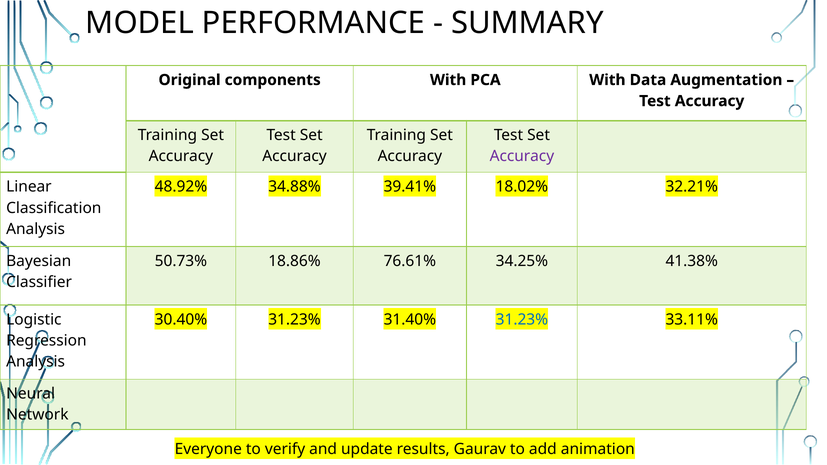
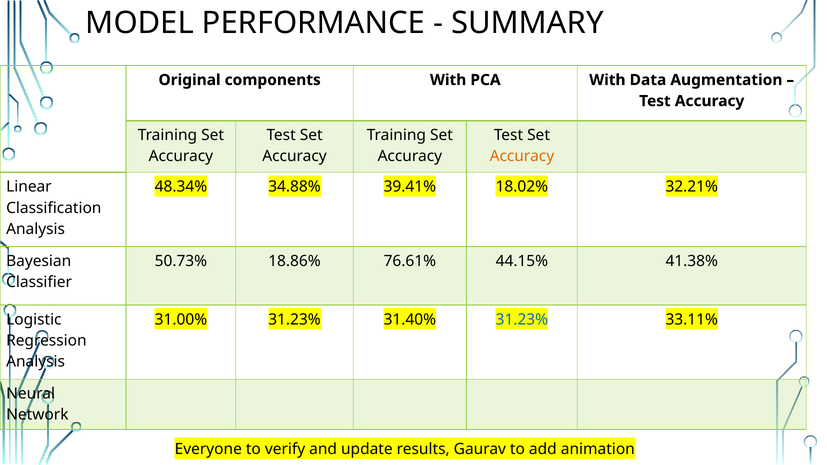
Accuracy at (522, 156) colour: purple -> orange
48.92%: 48.92% -> 48.34%
34.25%: 34.25% -> 44.15%
30.40%: 30.40% -> 31.00%
